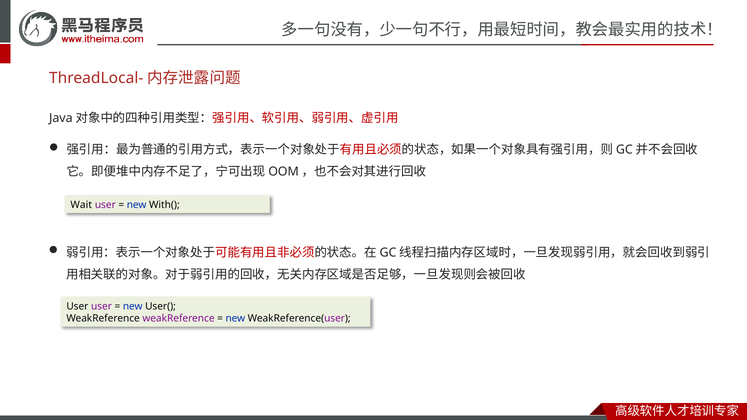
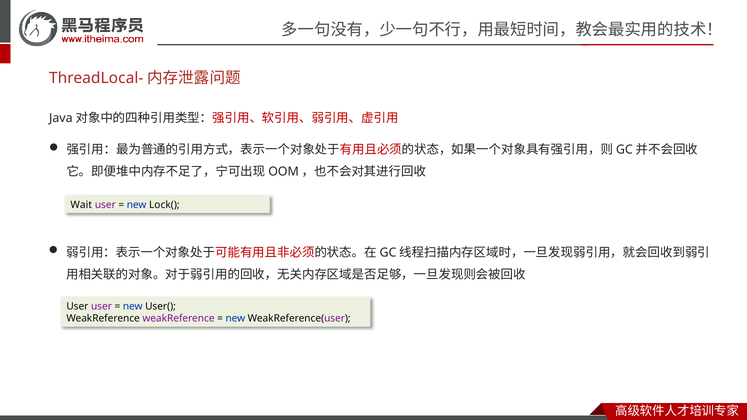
With(: With( -> Lock(
